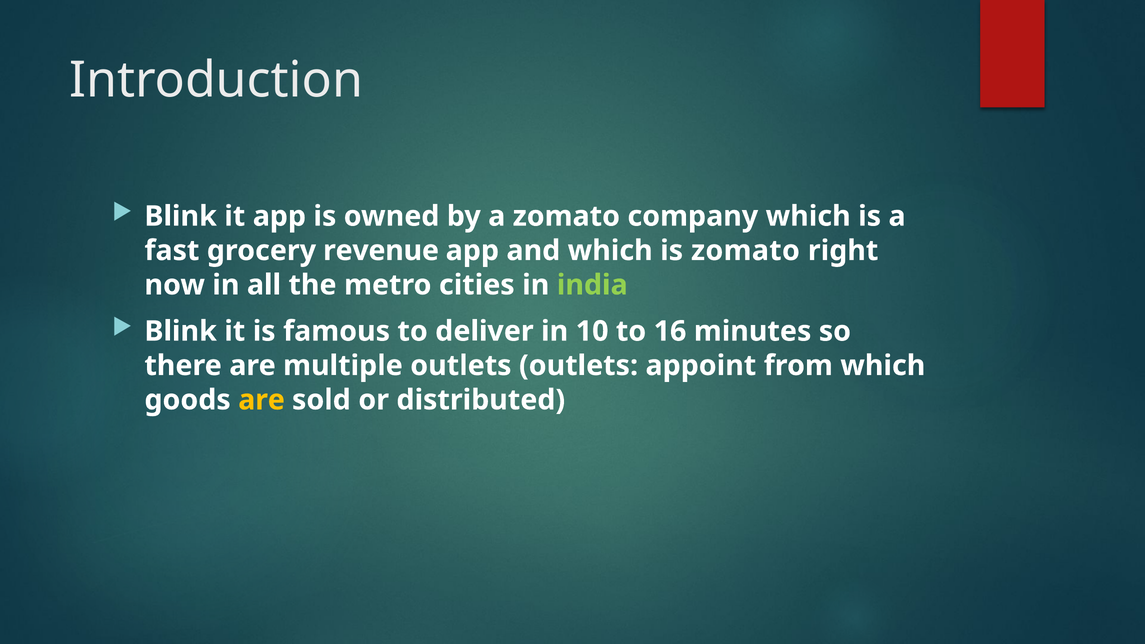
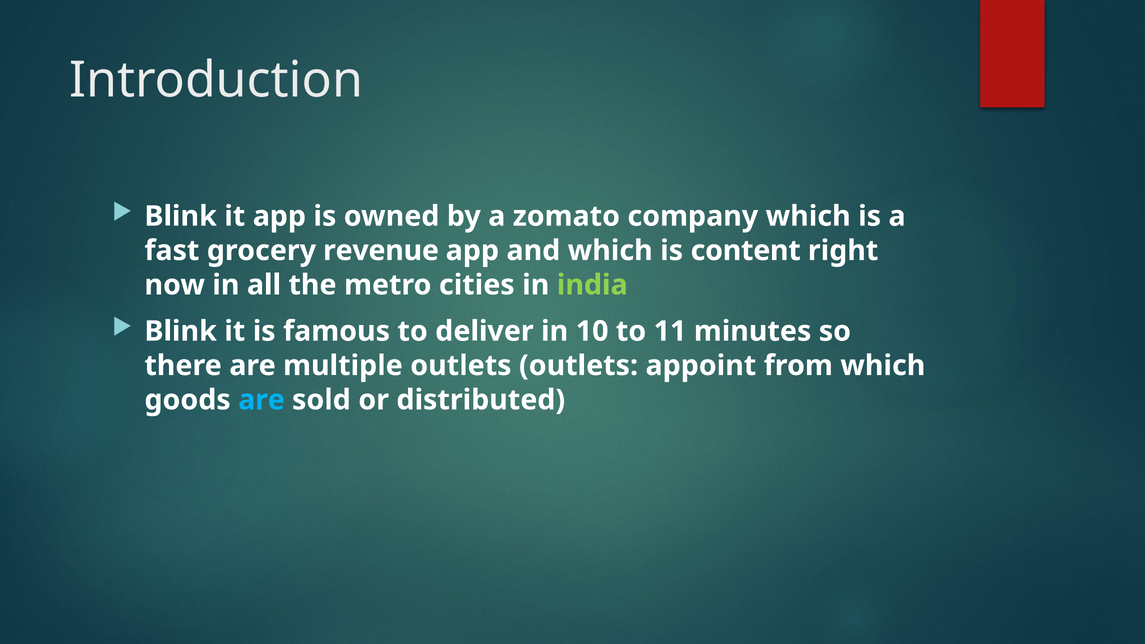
is zomato: zomato -> content
16: 16 -> 11
are at (262, 400) colour: yellow -> light blue
